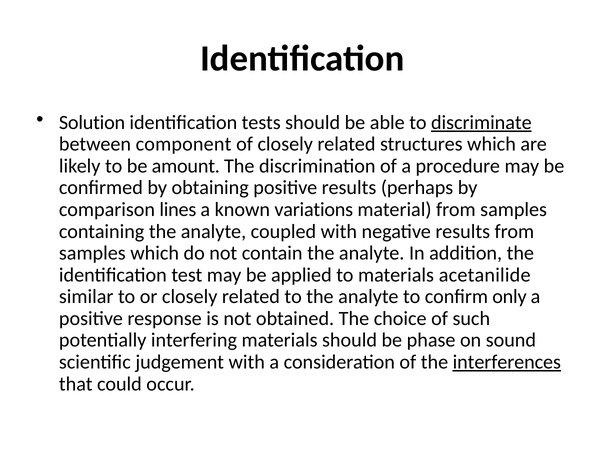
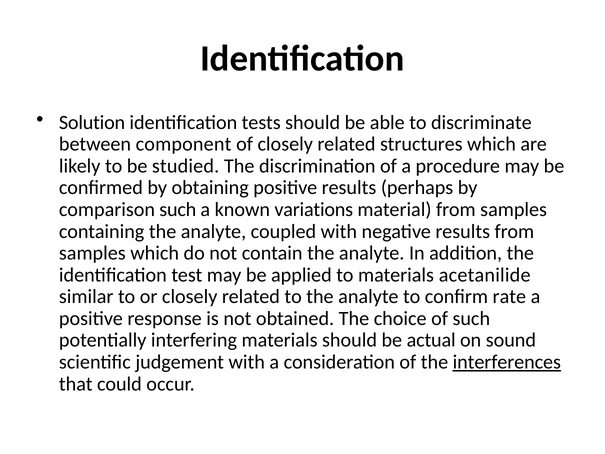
discriminate underline: present -> none
amount: amount -> studied
comparison lines: lines -> such
only: only -> rate
phase: phase -> actual
